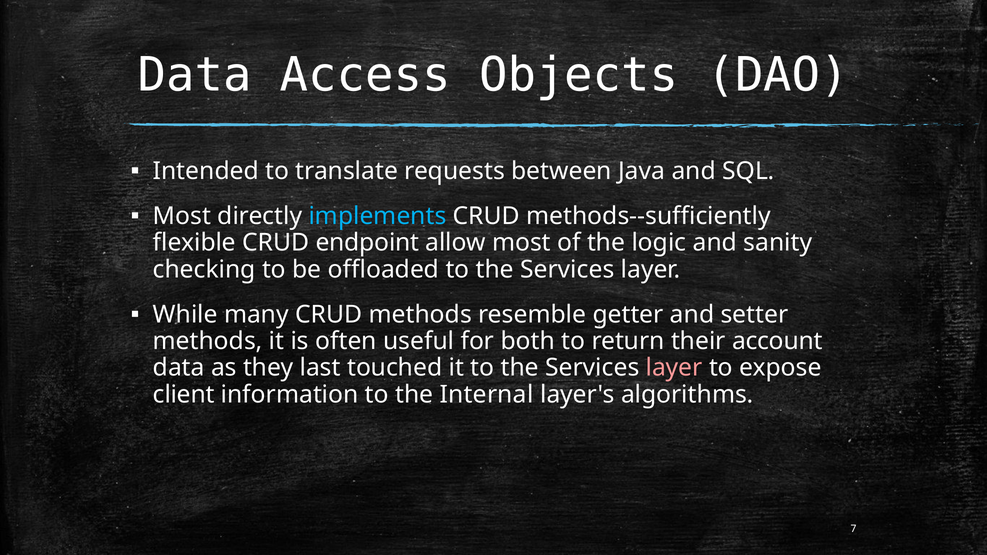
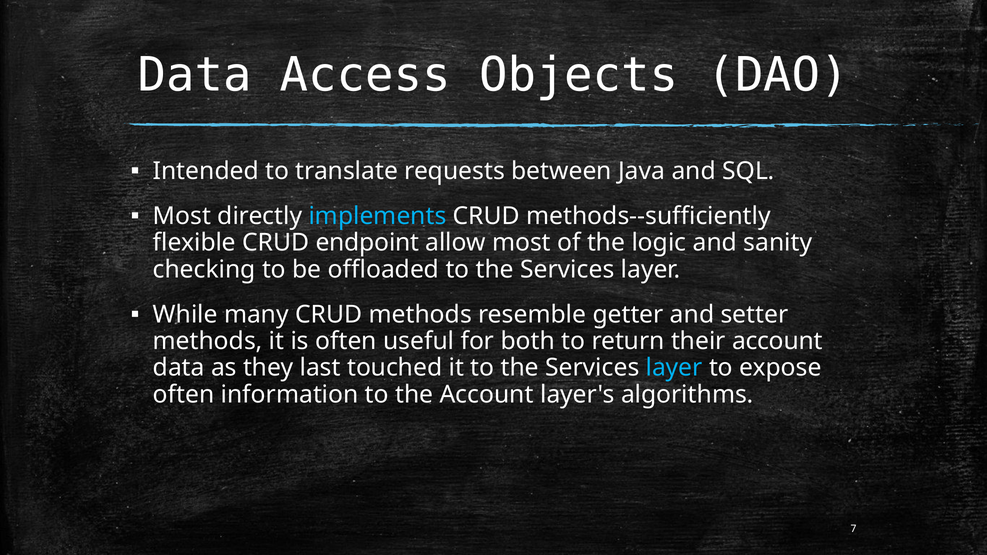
layer at (674, 368) colour: pink -> light blue
client at (184, 395): client -> often
the Internal: Internal -> Account
